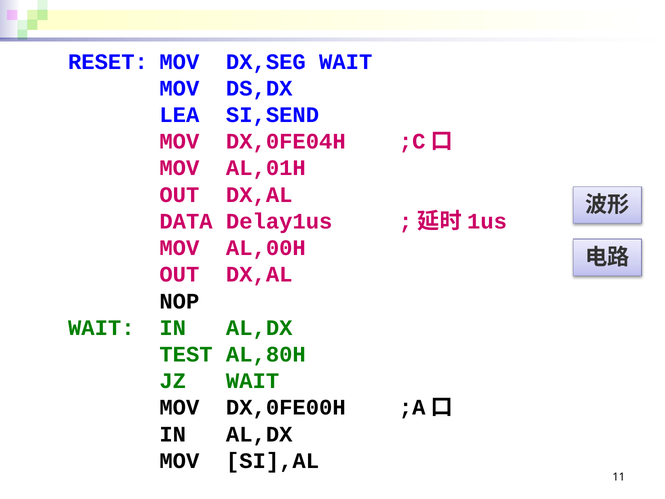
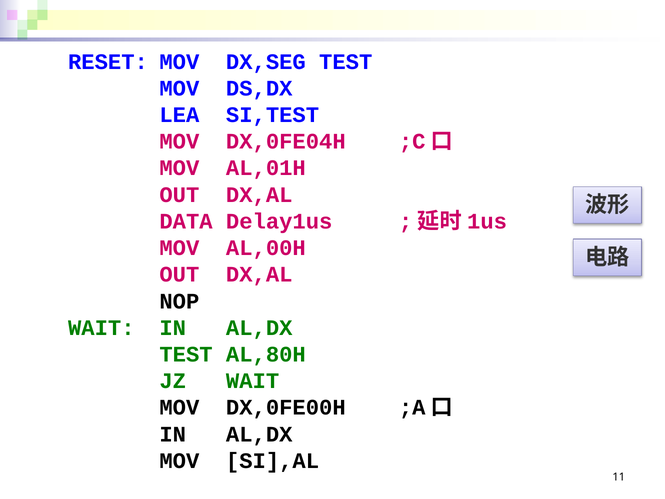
DX,SEG WAIT: WAIT -> TEST
SI,SEND: SI,SEND -> SI,TEST
